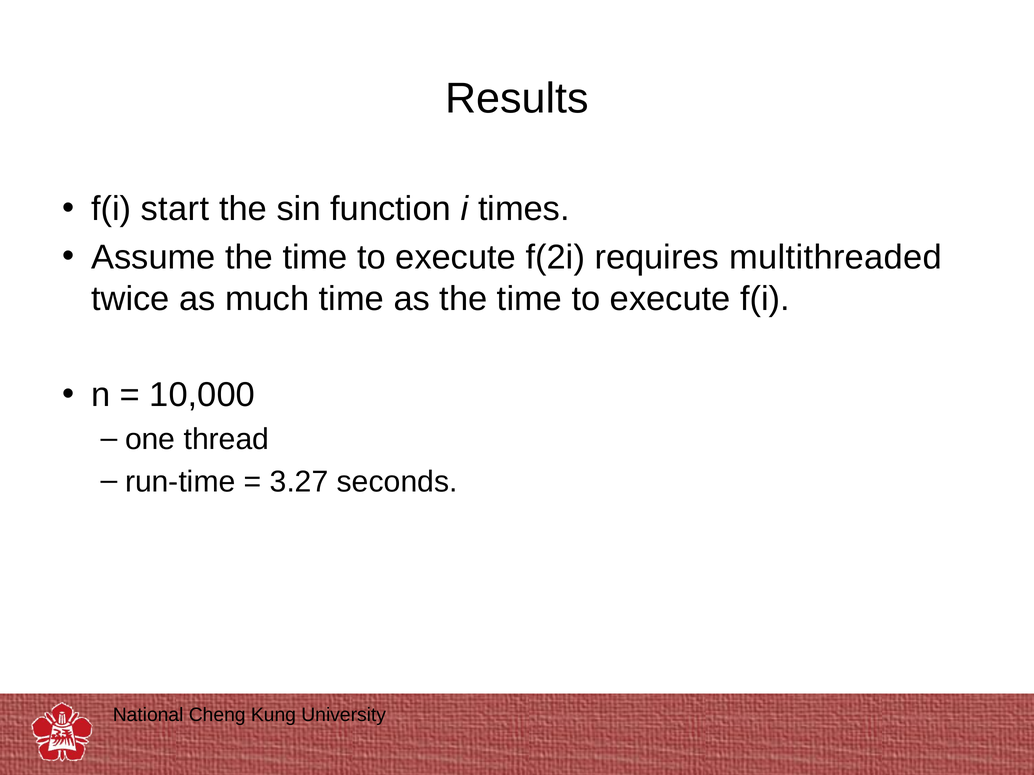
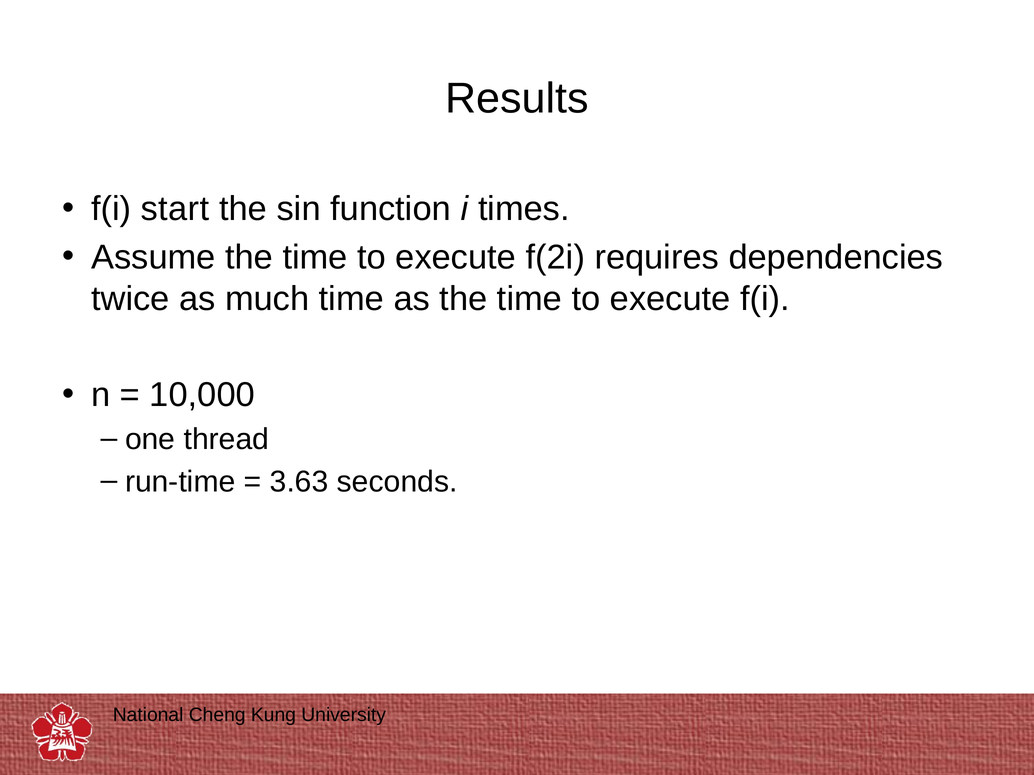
multithreaded: multithreaded -> dependencies
3.27: 3.27 -> 3.63
